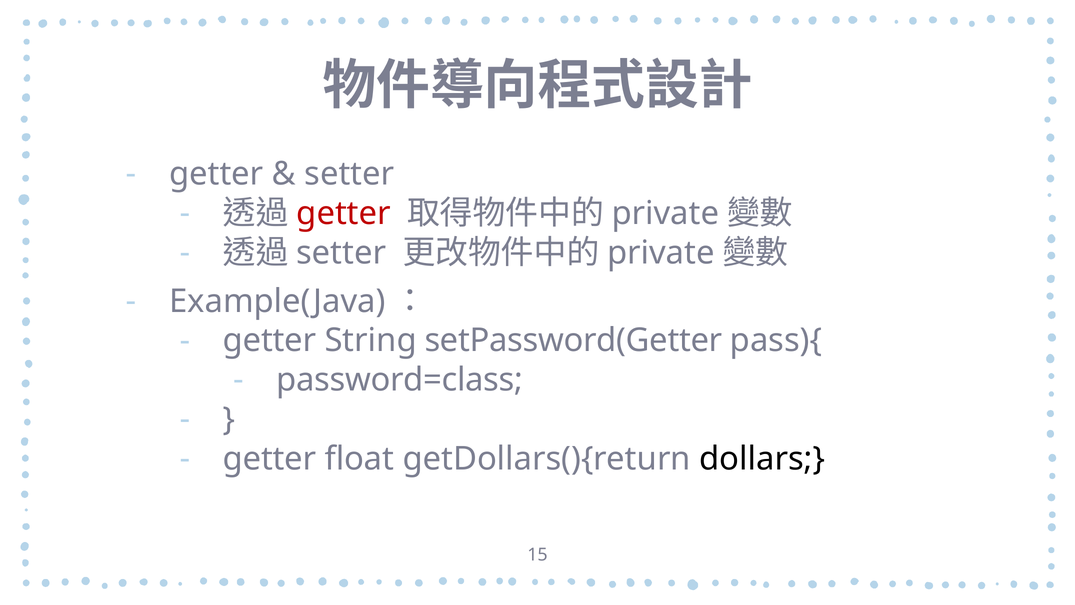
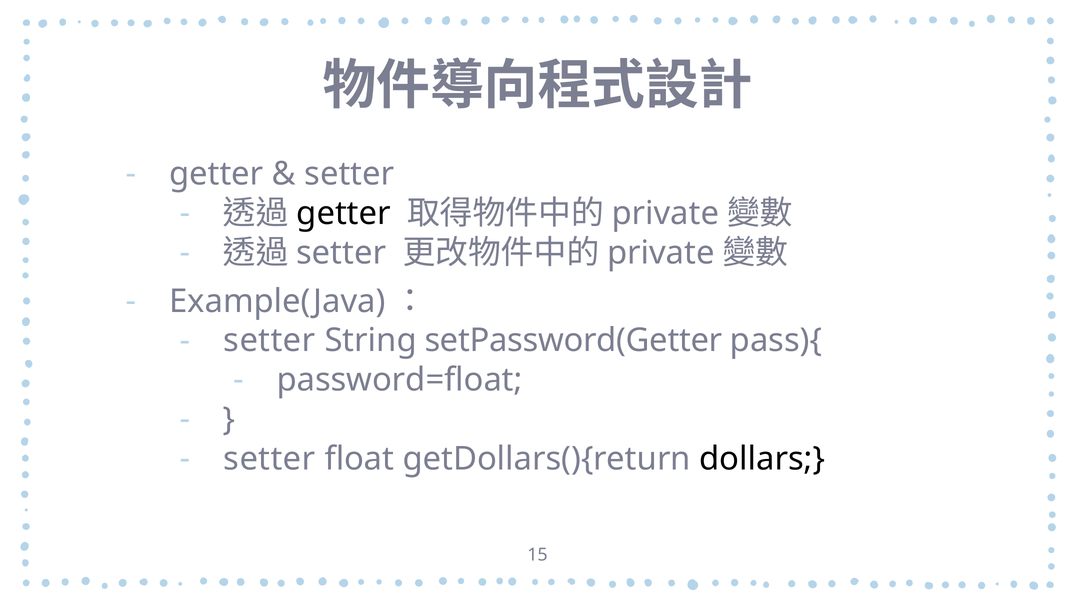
getter at (344, 213) colour: red -> black
getter at (270, 340): getter -> setter
password=class: password=class -> password=float
getter at (270, 459): getter -> setter
